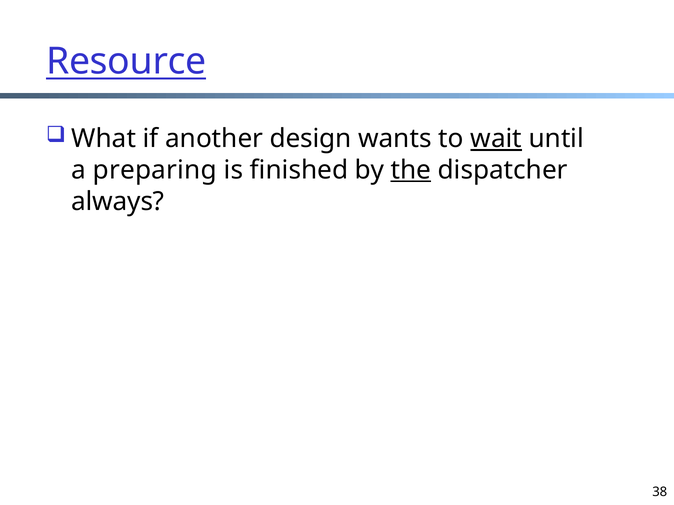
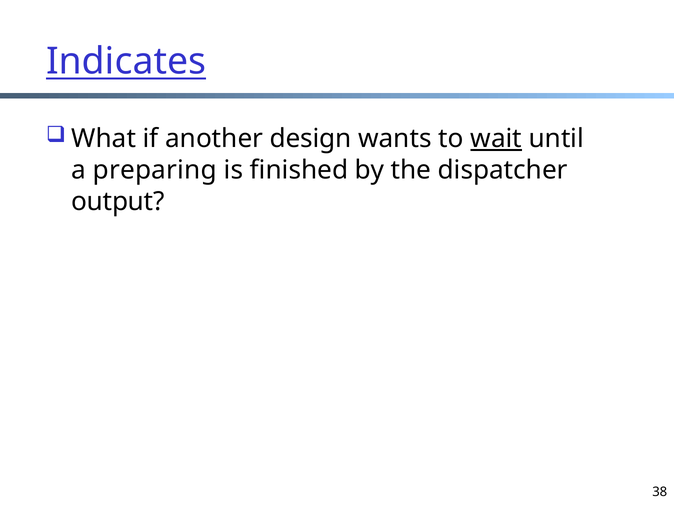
Resource: Resource -> Indicates
the underline: present -> none
always: always -> output
